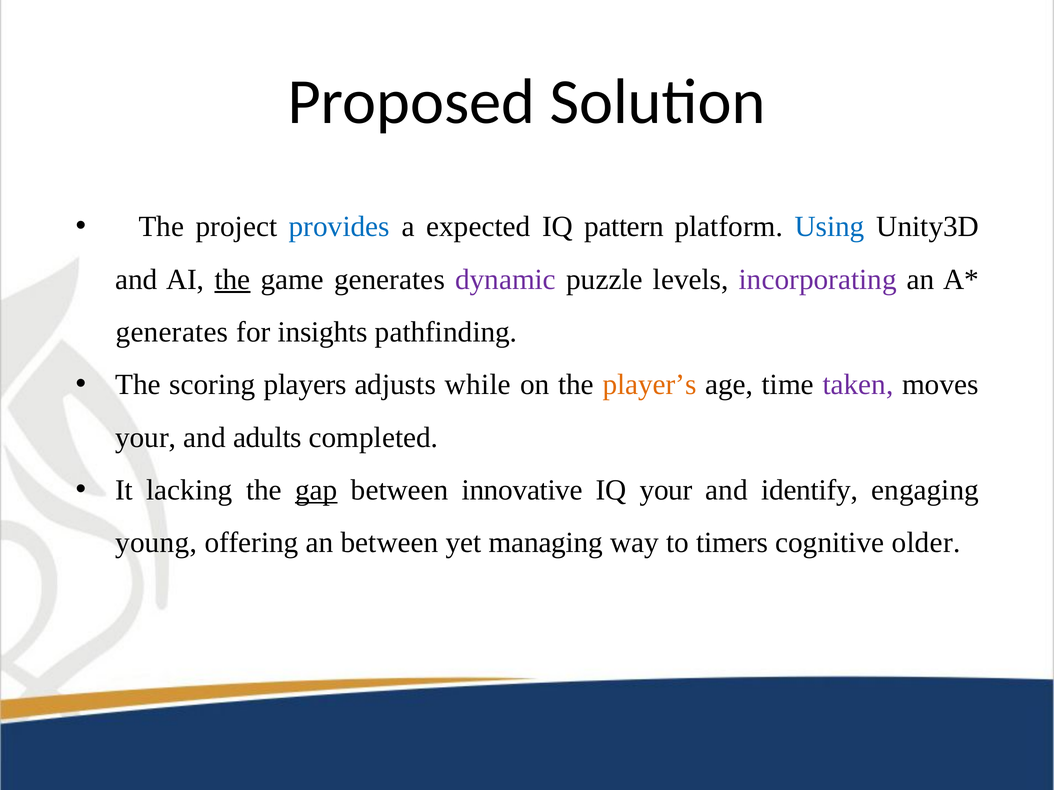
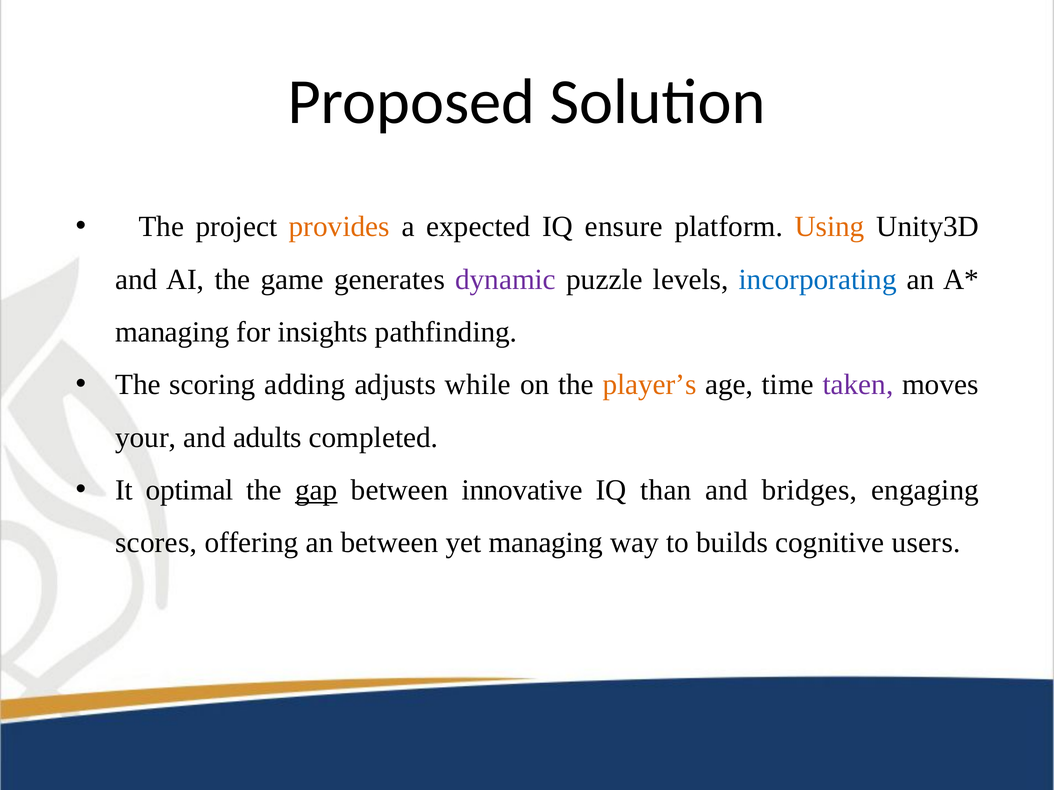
provides colour: blue -> orange
pattern: pattern -> ensure
Using colour: blue -> orange
the at (232, 280) underline: present -> none
incorporating colour: purple -> blue
generates at (172, 332): generates -> managing
players: players -> adding
lacking: lacking -> optimal
IQ your: your -> than
identify: identify -> bridges
young: young -> scores
timers: timers -> builds
older: older -> users
